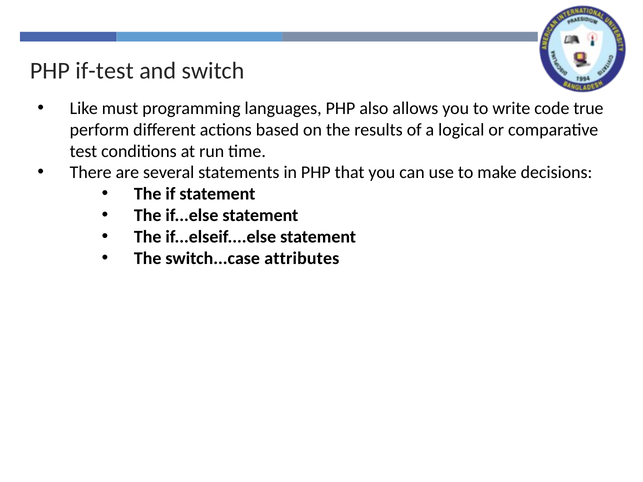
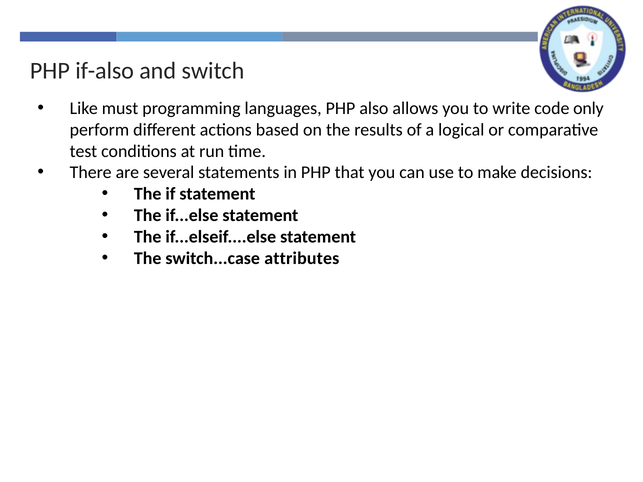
if-test: if-test -> if-also
true: true -> only
